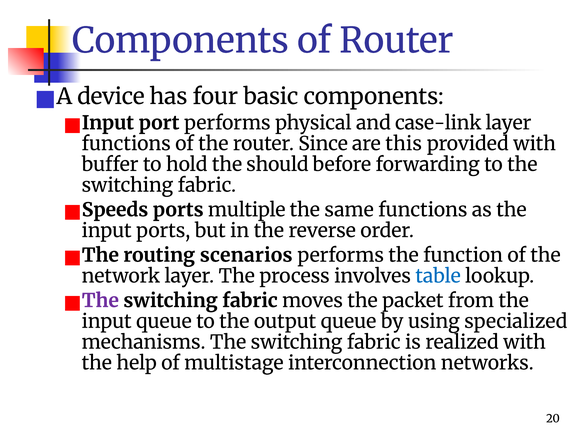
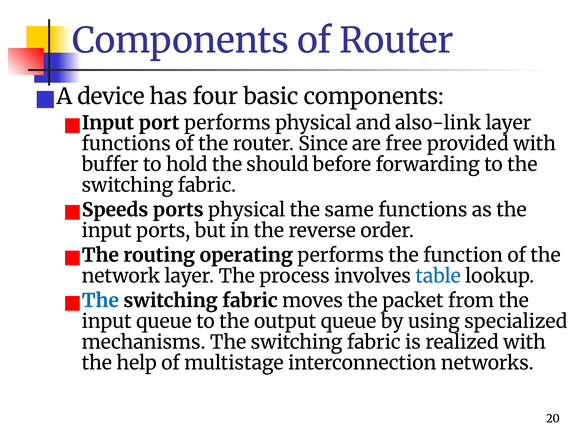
case-link: case-link -> also-link
this: this -> free
ports multiple: multiple -> physical
scenarios: scenarios -> operating
The at (100, 301) colour: purple -> blue
